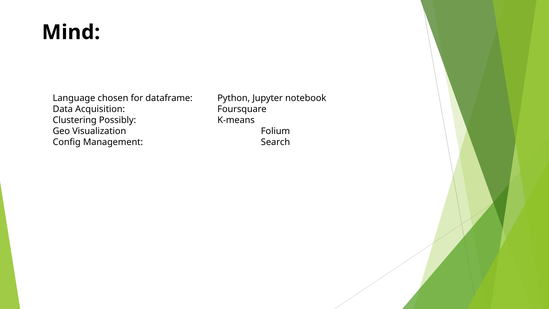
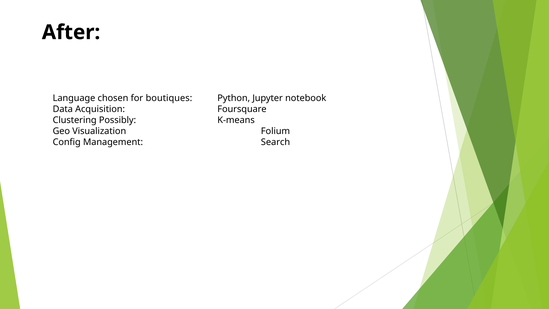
Mind: Mind -> After
dataframe: dataframe -> boutiques
